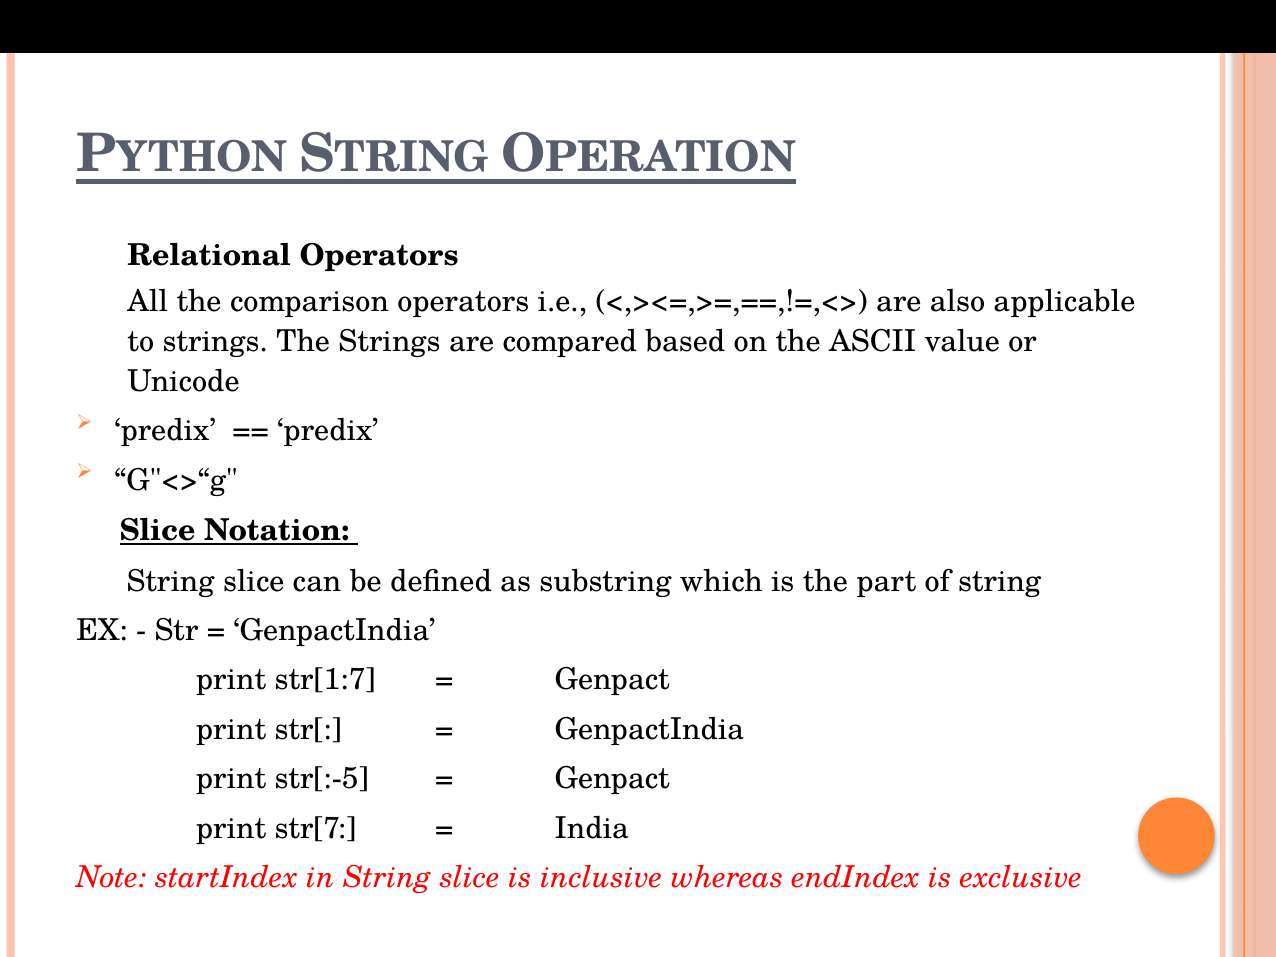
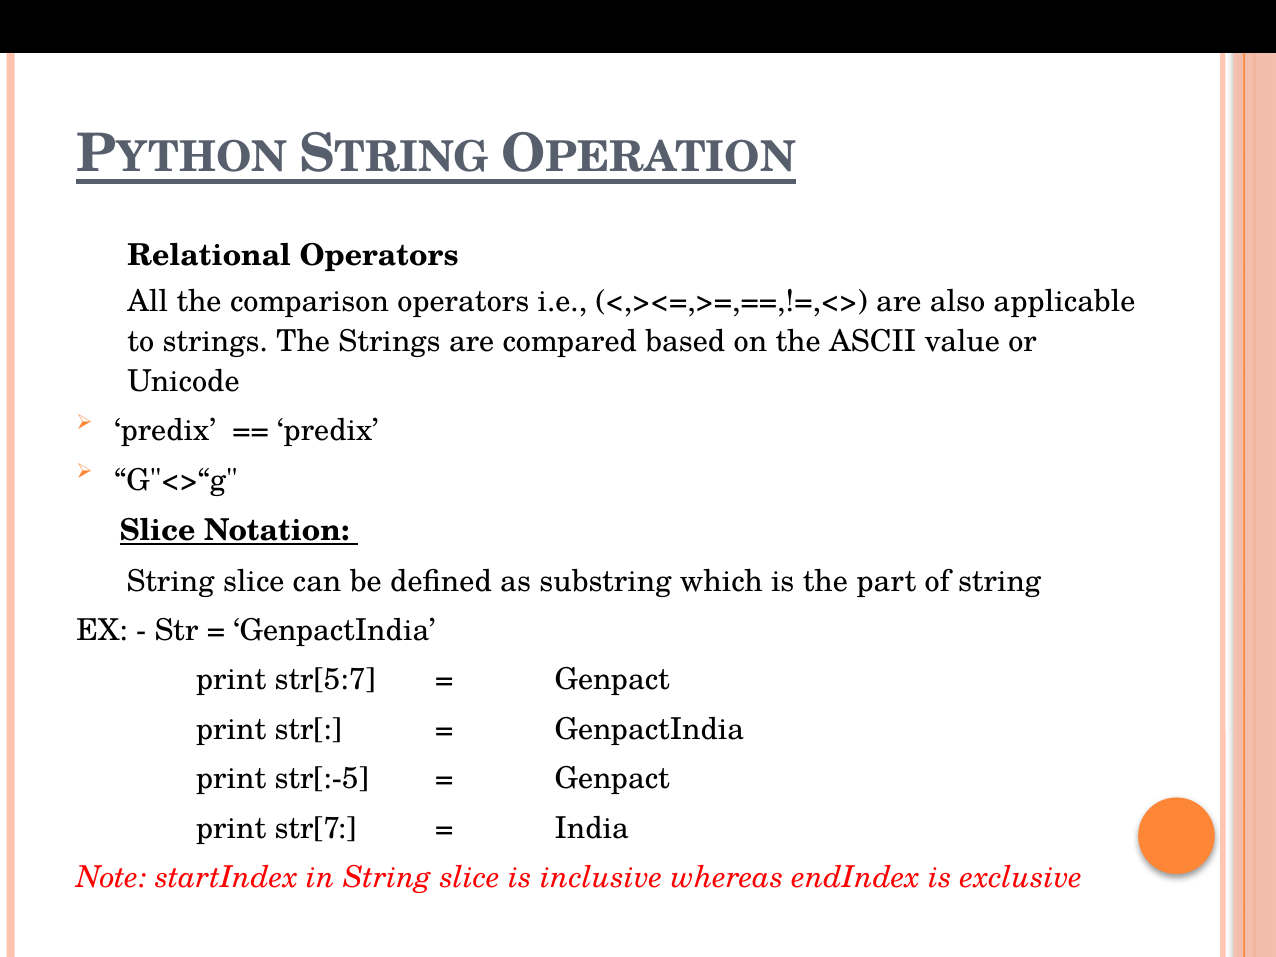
str[1:7: str[1:7 -> str[5:7
